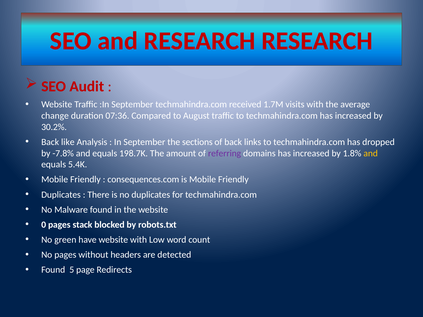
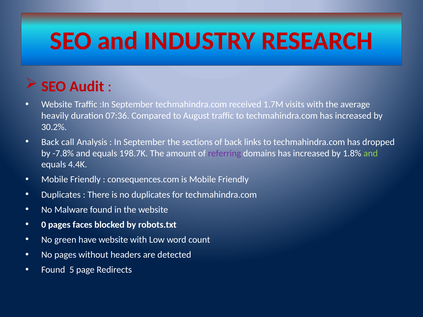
and RESEARCH: RESEARCH -> INDUSTRY
change: change -> heavily
like: like -> call
and at (371, 153) colour: yellow -> light green
5.4K: 5.4K -> 4.4K
stack: stack -> faces
